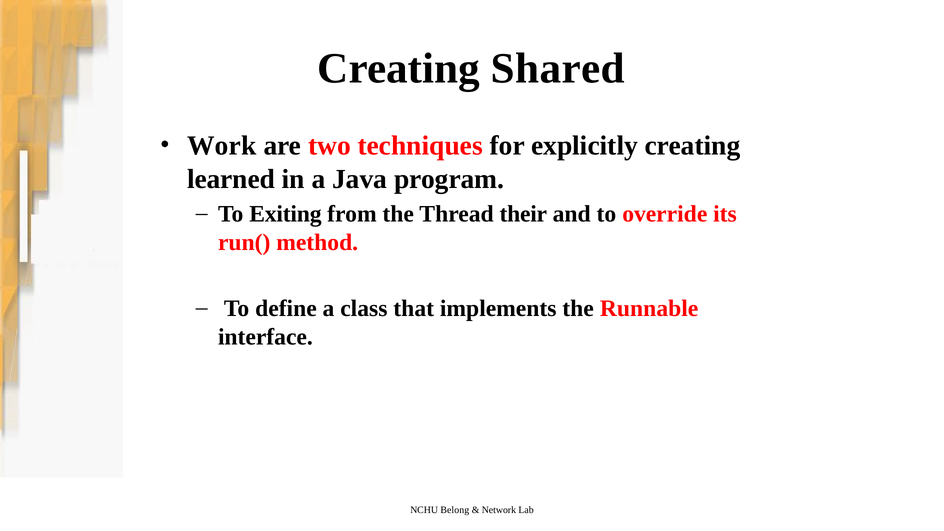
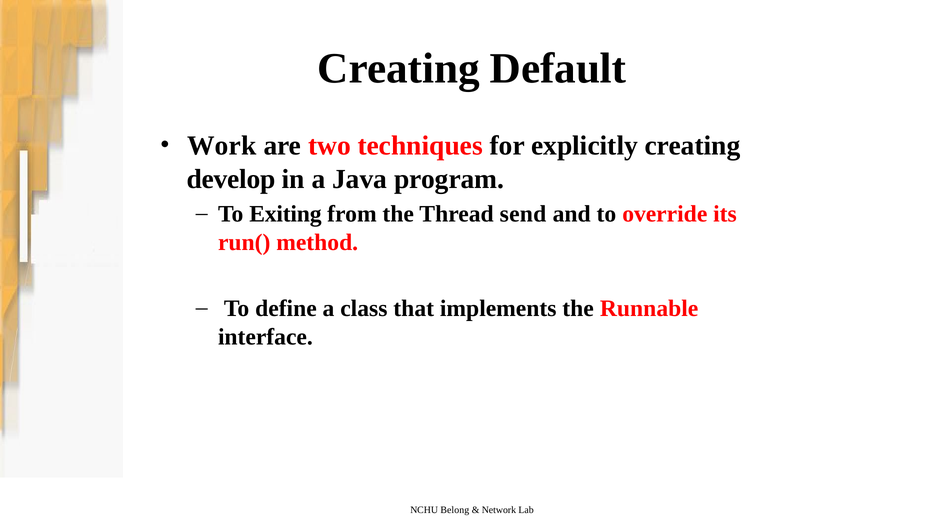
Shared: Shared -> Default
learned: learned -> develop
their: their -> send
